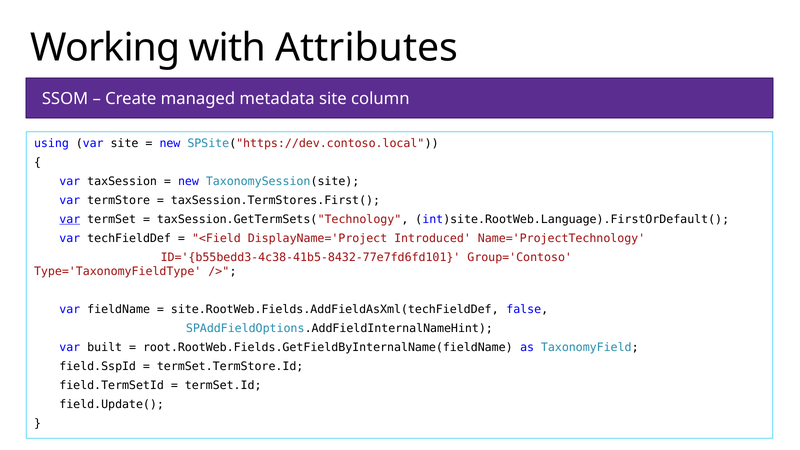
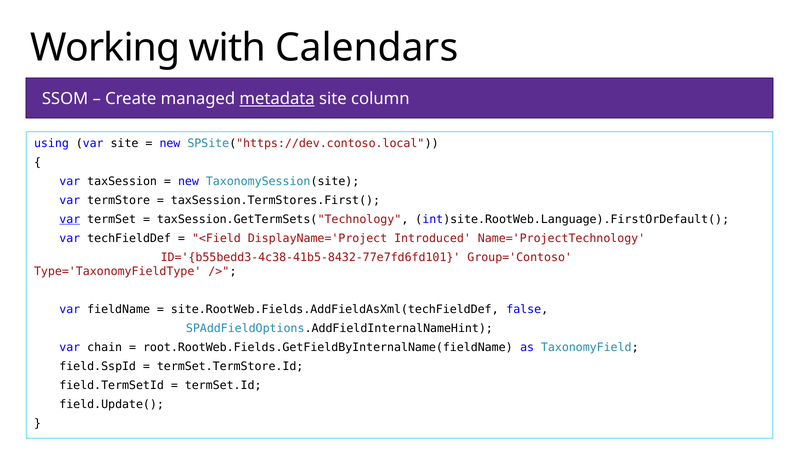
Attributes: Attributes -> Calendars
metadata underline: none -> present
built: built -> chain
